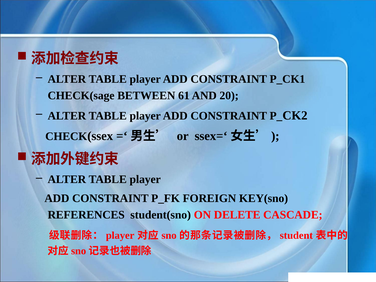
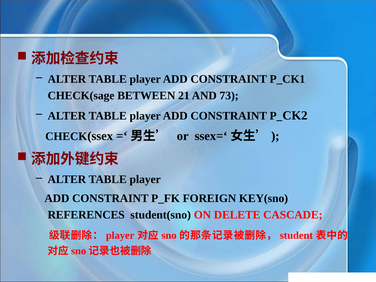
61: 61 -> 21
20: 20 -> 73
